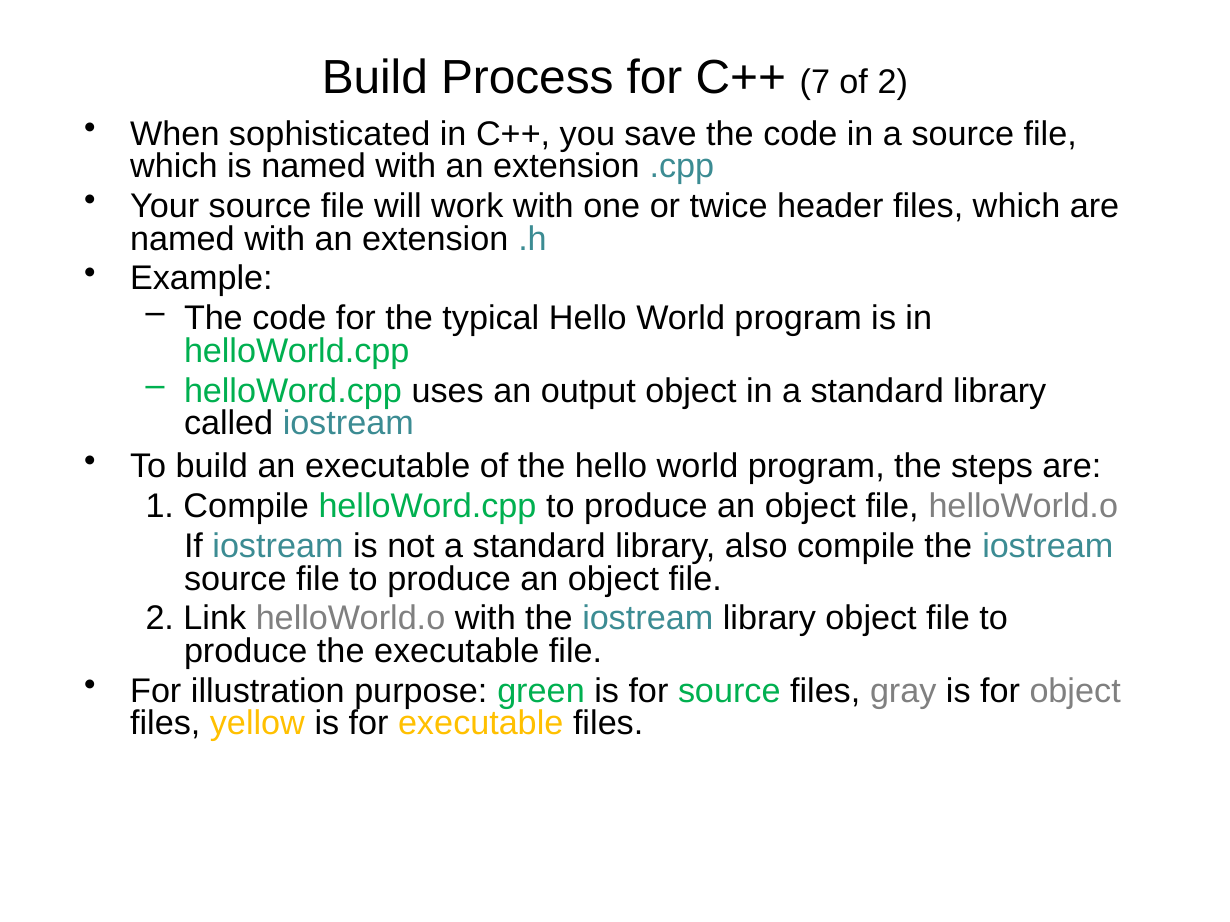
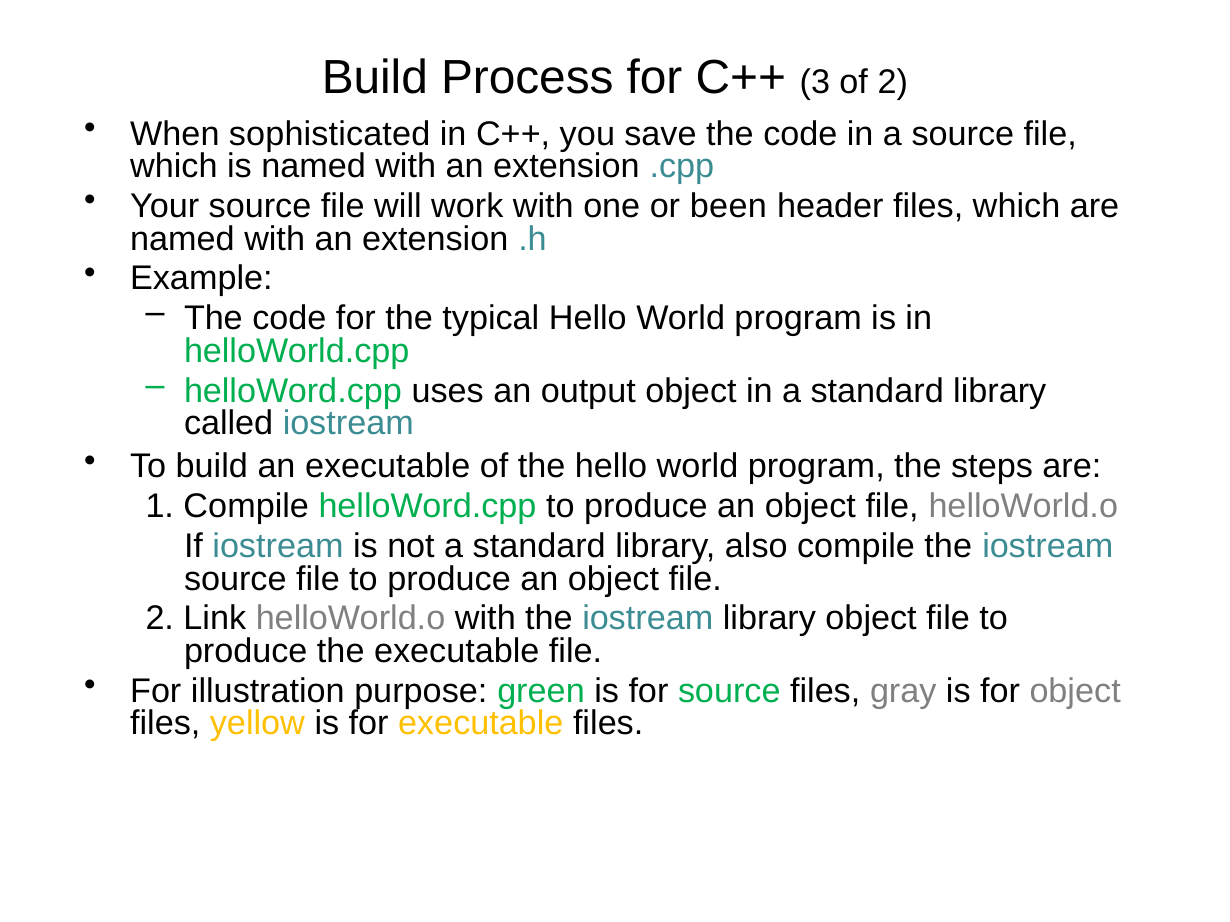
7: 7 -> 3
twice: twice -> been
